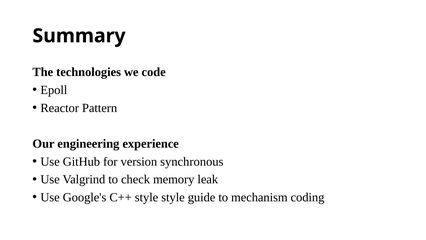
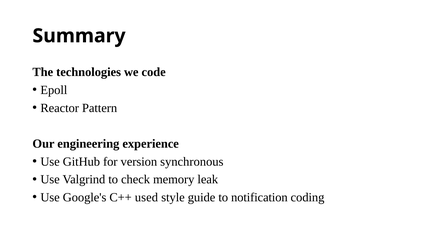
C++ style: style -> used
mechanism: mechanism -> notification
